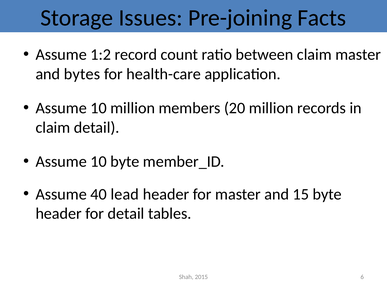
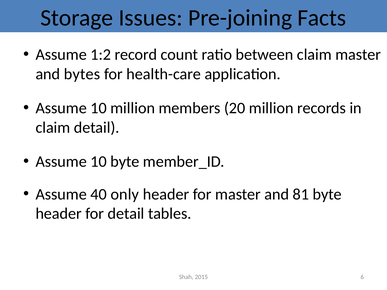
lead: lead -> only
15: 15 -> 81
